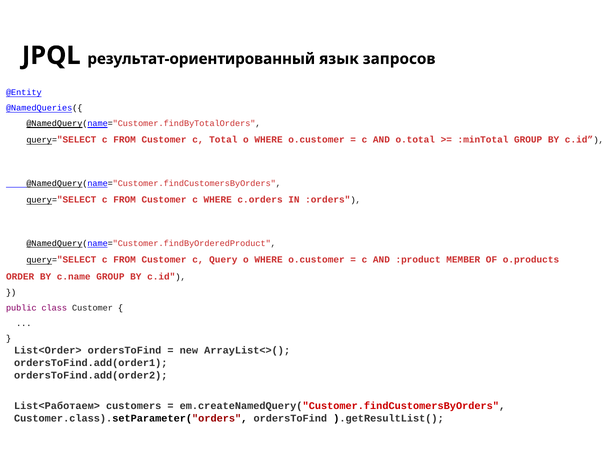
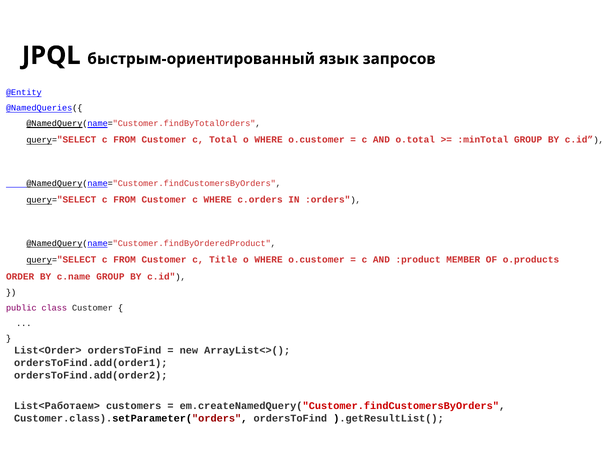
результат-ориентированный: результат-ориентированный -> быстрым-ориентированный
Query: Query -> Title
